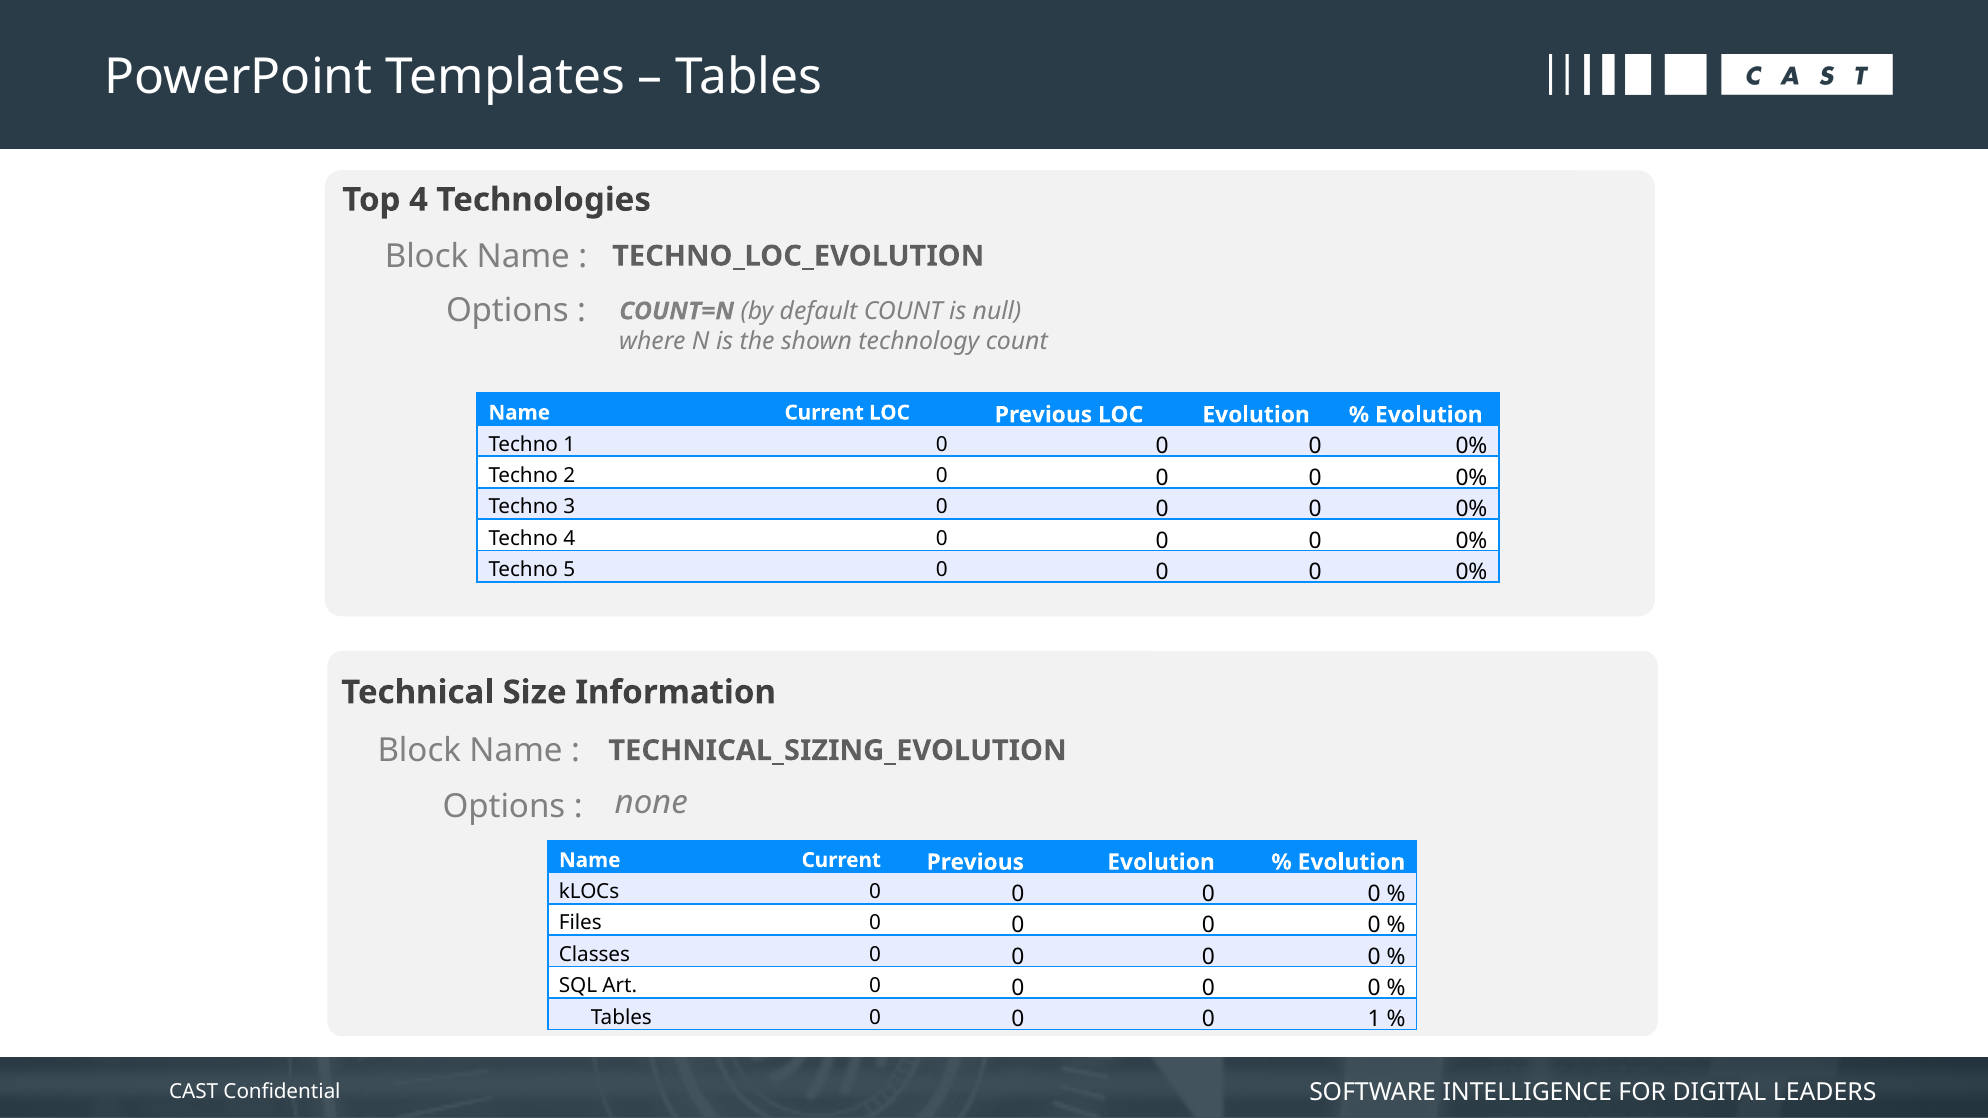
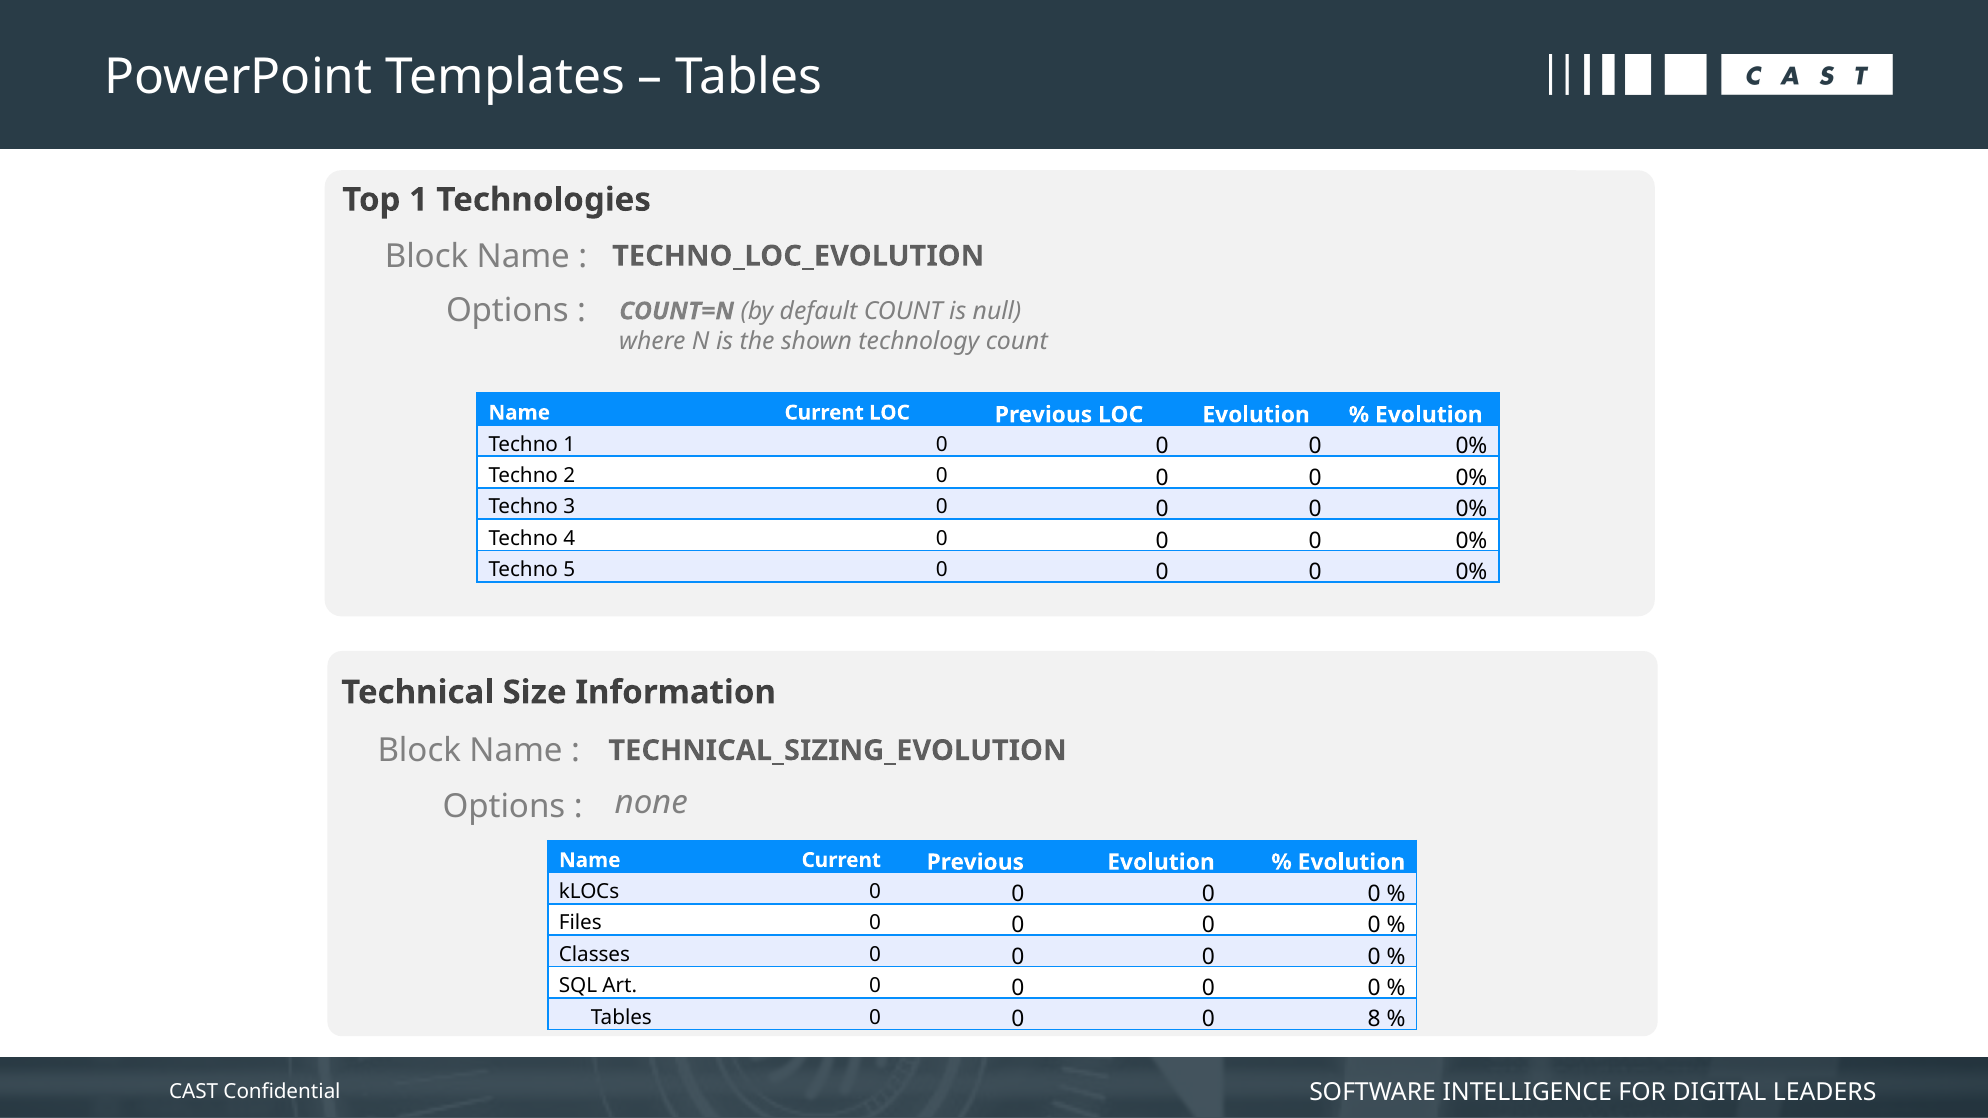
Top 4: 4 -> 1
0 1: 1 -> 8
